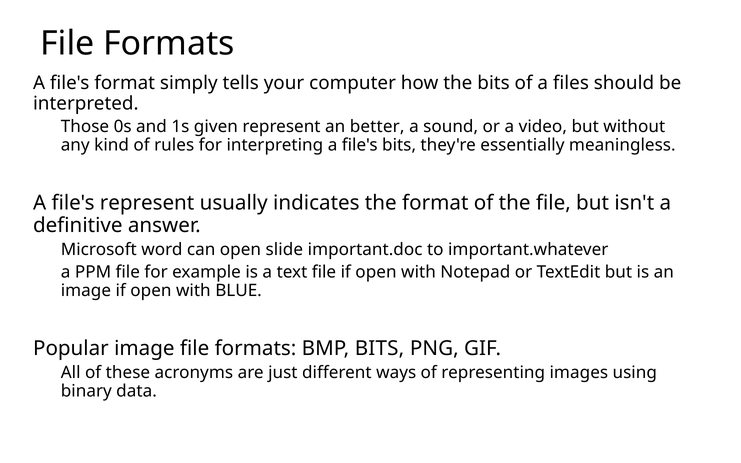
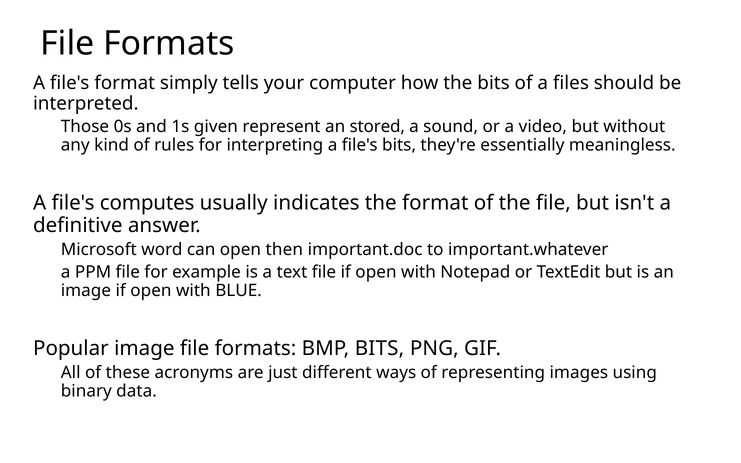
better: better -> stored
file's represent: represent -> computes
slide: slide -> then
